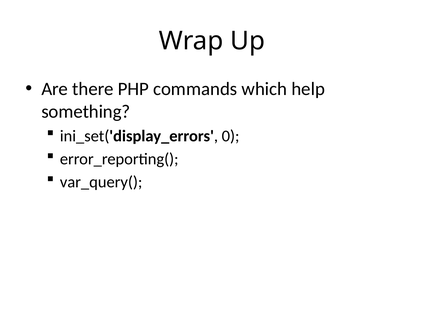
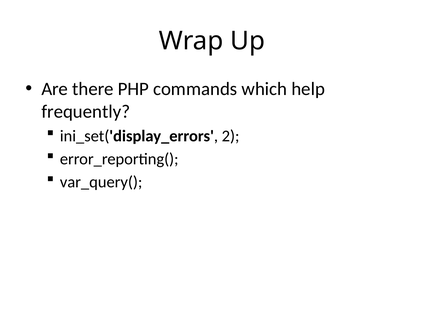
something: something -> frequently
0: 0 -> 2
